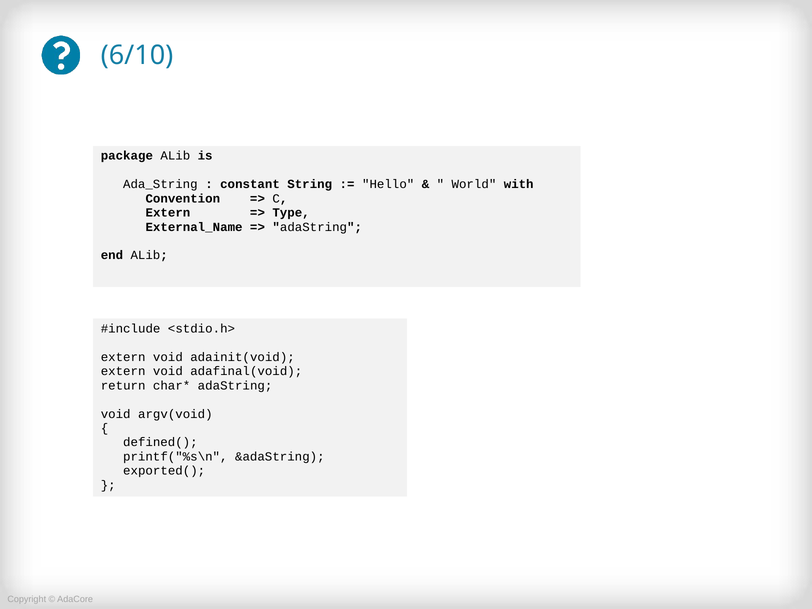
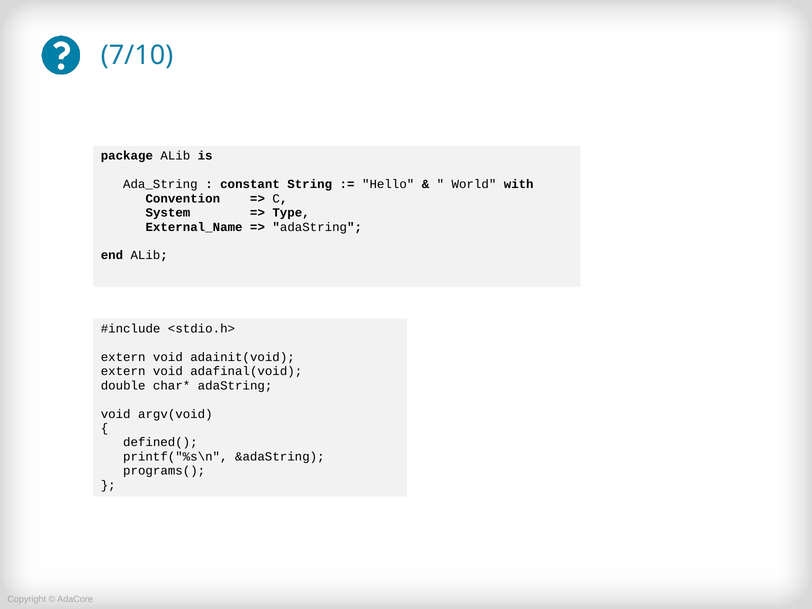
6/10: 6/10 -> 7/10
Extern at (168, 213): Extern -> System
return: return -> double
exported(: exported( -> programs(
